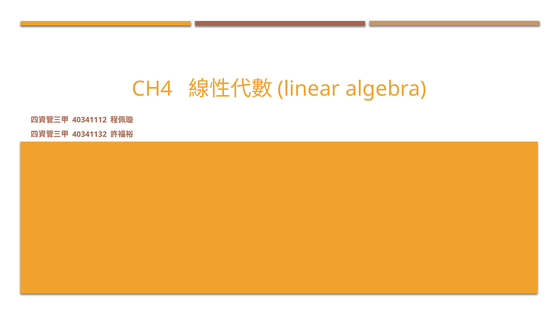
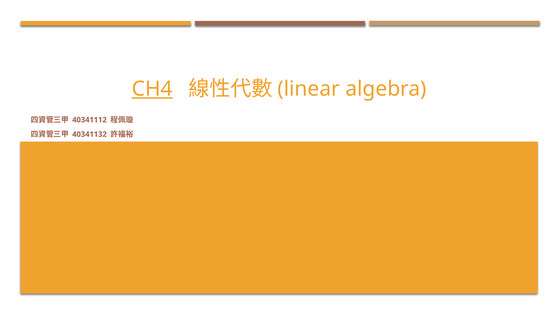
CH4 underline: none -> present
